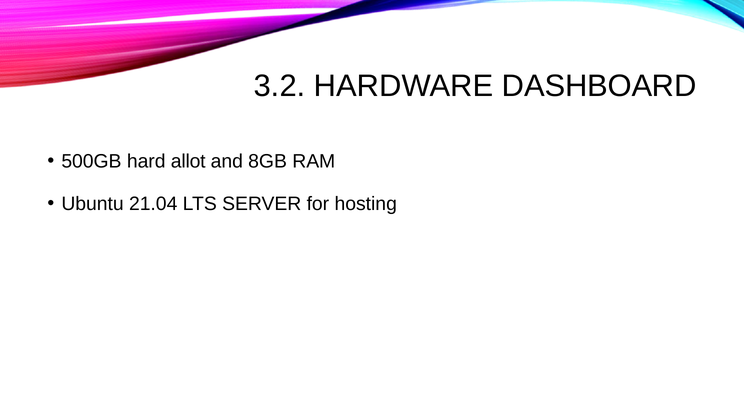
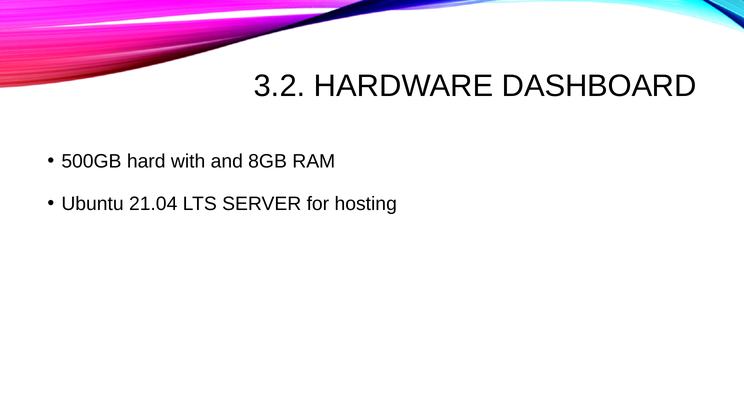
allot: allot -> with
